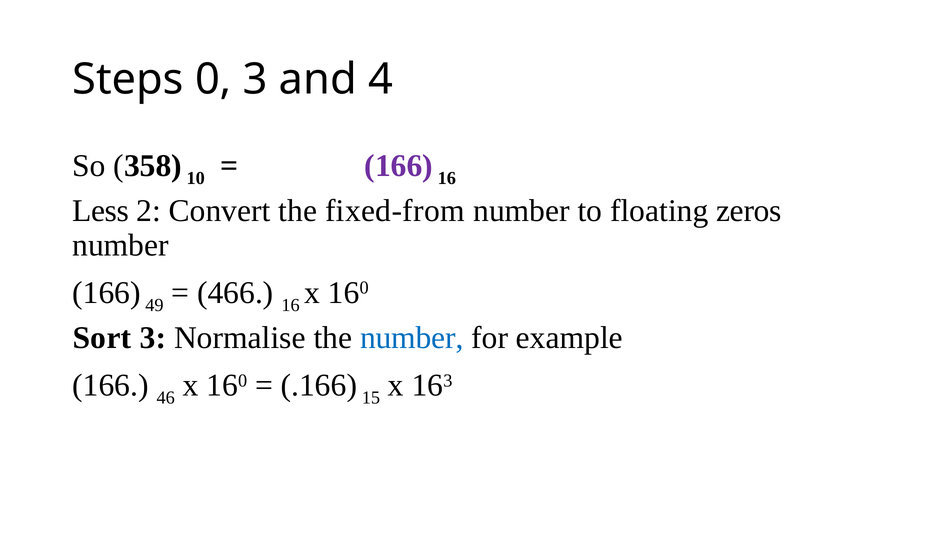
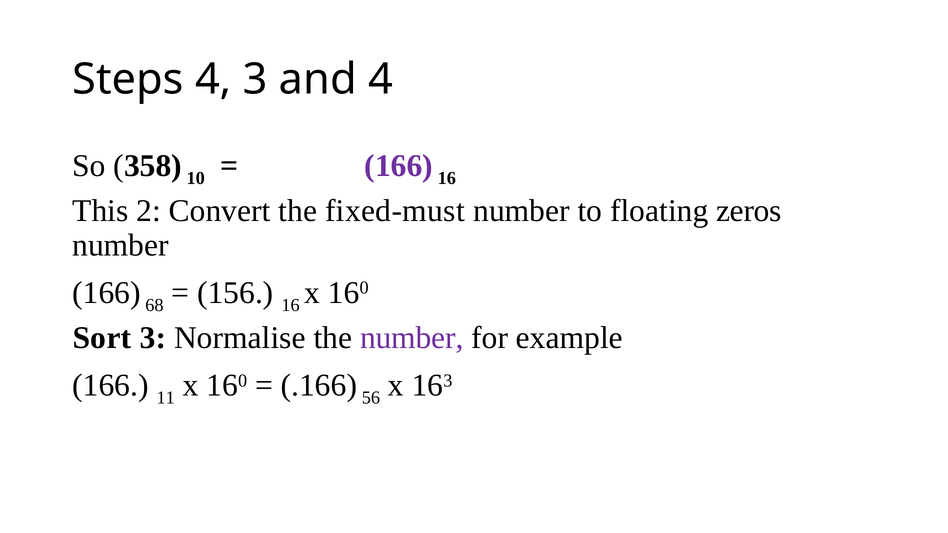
Steps 0: 0 -> 4
Less: Less -> This
fixed-from: fixed-from -> fixed-must
49: 49 -> 68
466: 466 -> 156
number at (412, 338) colour: blue -> purple
46: 46 -> 11
15: 15 -> 56
